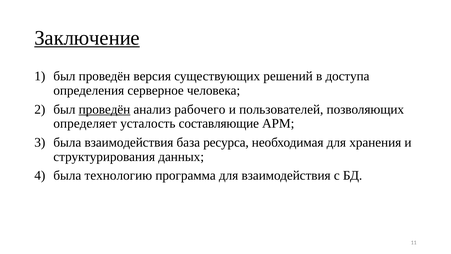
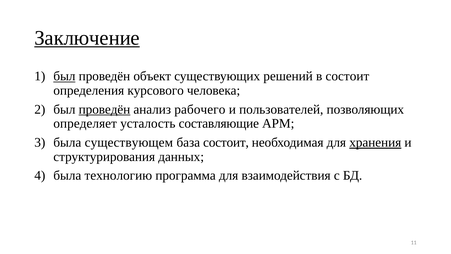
был at (64, 76) underline: none -> present
версия: версия -> объект
в доступа: доступа -> состоит
серверное: серверное -> курсового
была взаимодействия: взаимодействия -> существующем
база ресурса: ресурса -> состоит
хранения underline: none -> present
